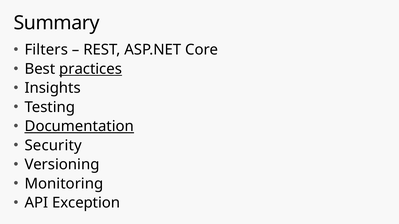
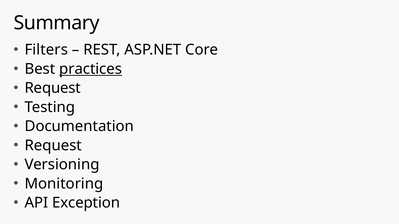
Insights at (53, 88): Insights -> Request
Documentation underline: present -> none
Security at (53, 146): Security -> Request
